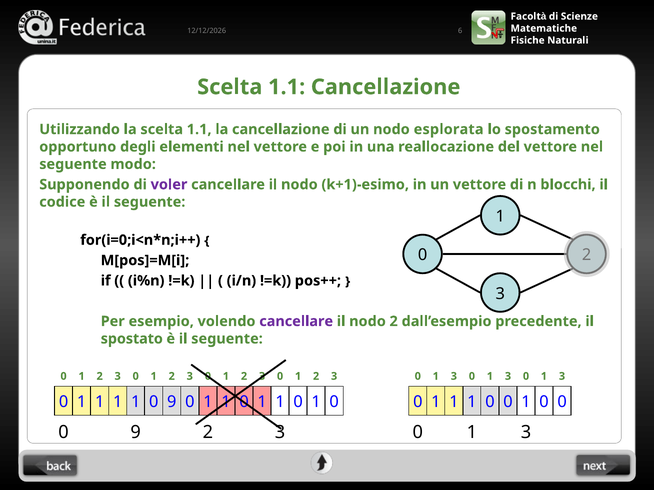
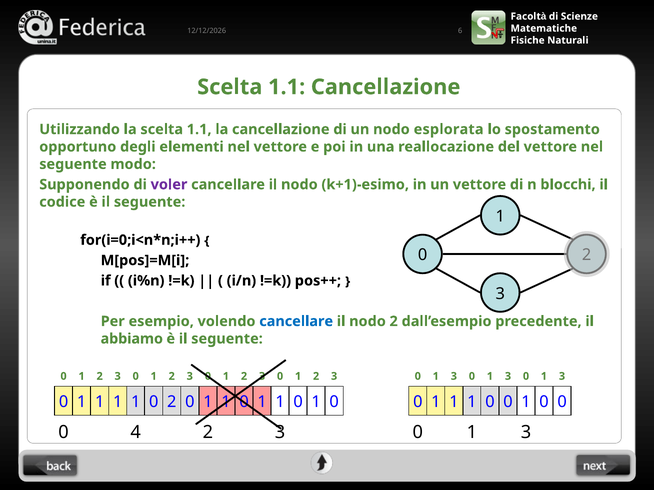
cancellare at (296, 322) colour: purple -> blue
spostato: spostato -> abbiamo
1 0 9: 9 -> 2
9 at (136, 433): 9 -> 4
